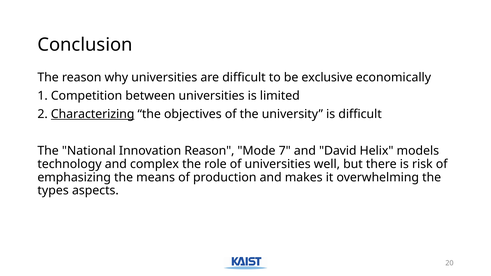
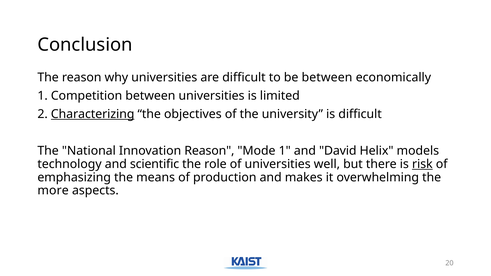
be exclusive: exclusive -> between
Mode 7: 7 -> 1
complex: complex -> scientific
risk underline: none -> present
types: types -> more
